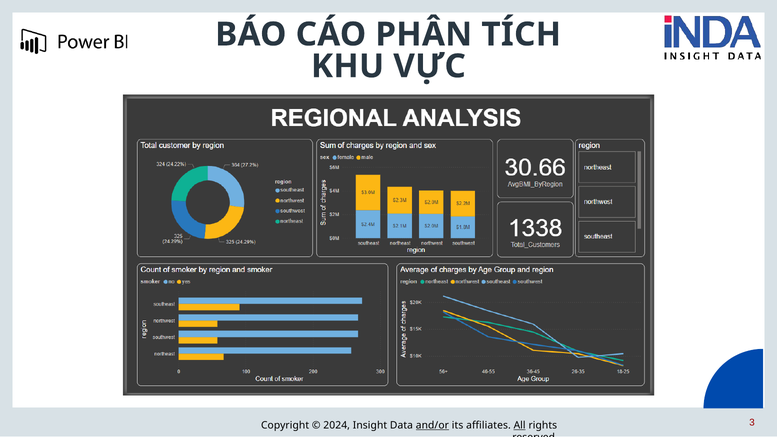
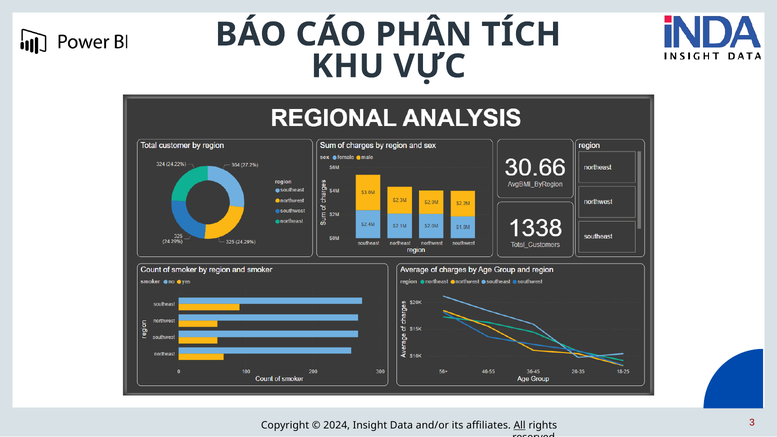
and/or underline: present -> none
